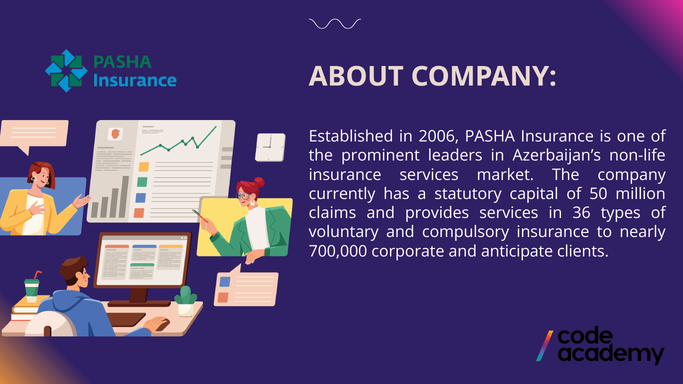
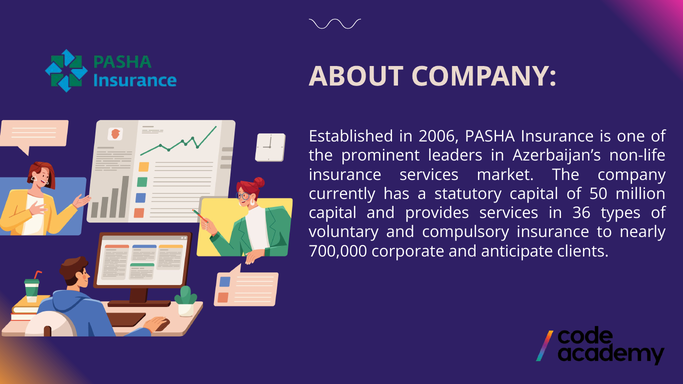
claims at (333, 213): claims -> capital
